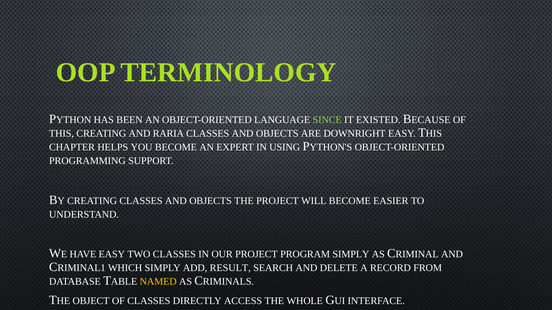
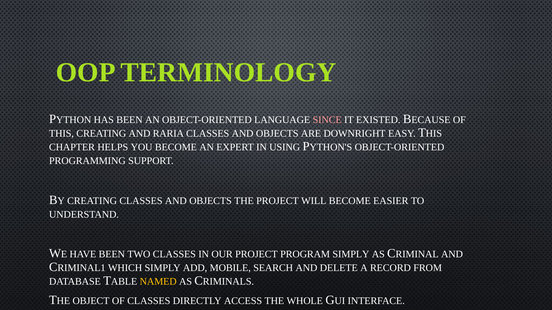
SINCE colour: light green -> pink
HAVE EASY: EASY -> BEEN
RESULT: RESULT -> MOBILE
